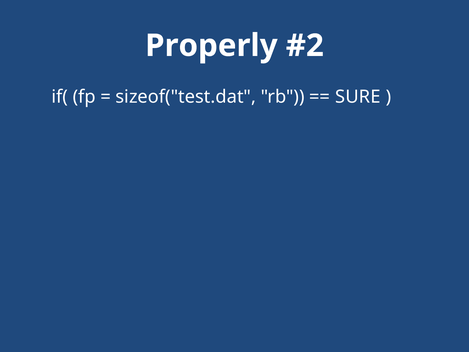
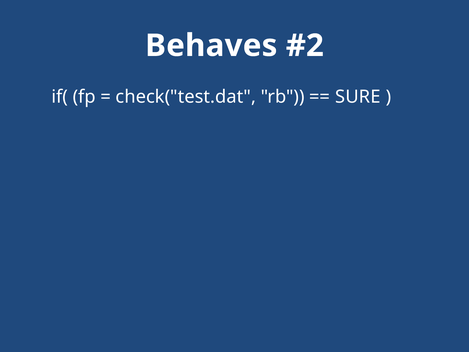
Properly: Properly -> Behaves
sizeof("test.dat: sizeof("test.dat -> check("test.dat
